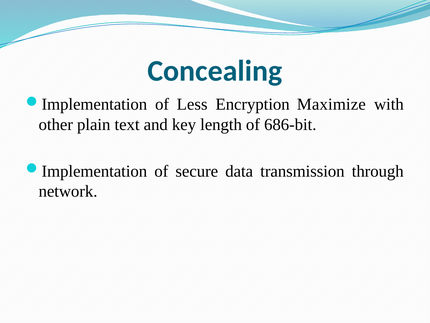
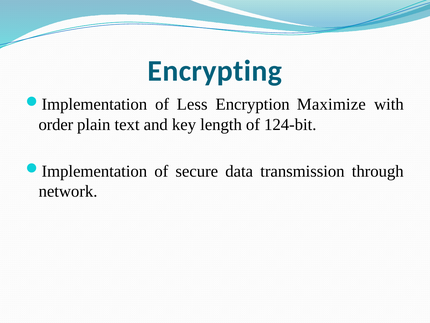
Concealing: Concealing -> Encrypting
other: other -> order
686-bit: 686-bit -> 124-bit
